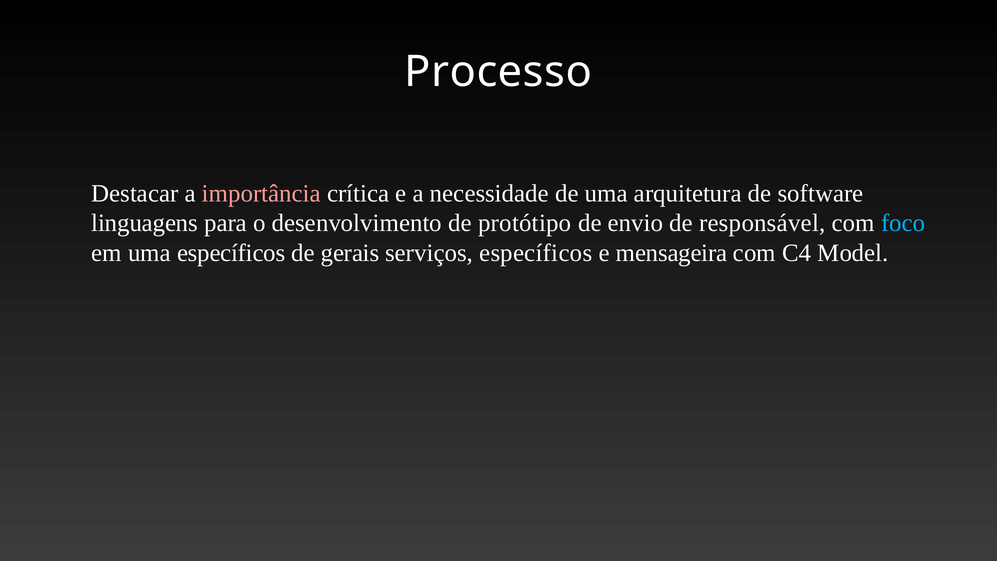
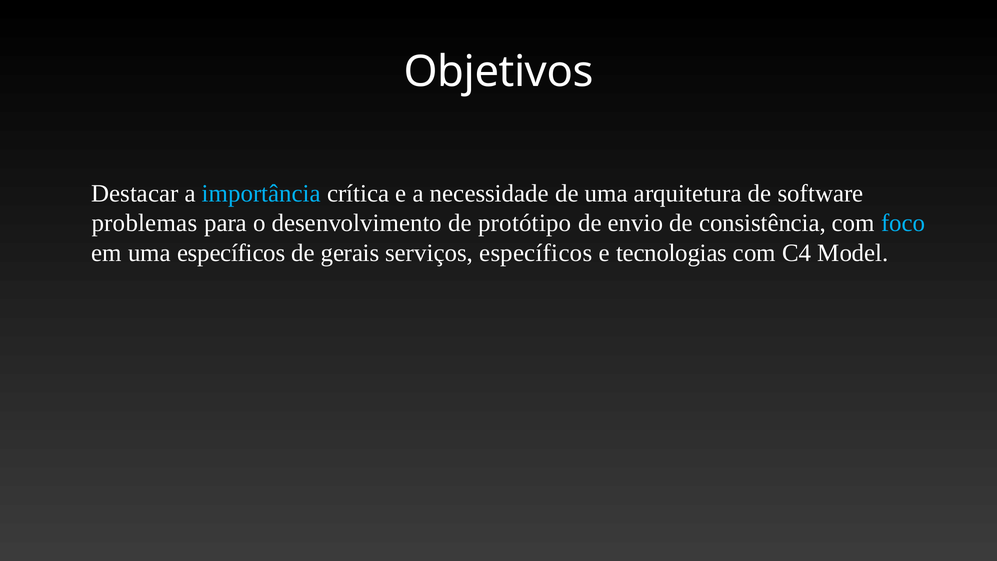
Processo: Processo -> Objetivos
importância colour: pink -> light blue
linguagens: linguagens -> problemas
responsável: responsável -> consistência
mensageira: mensageira -> tecnologias
